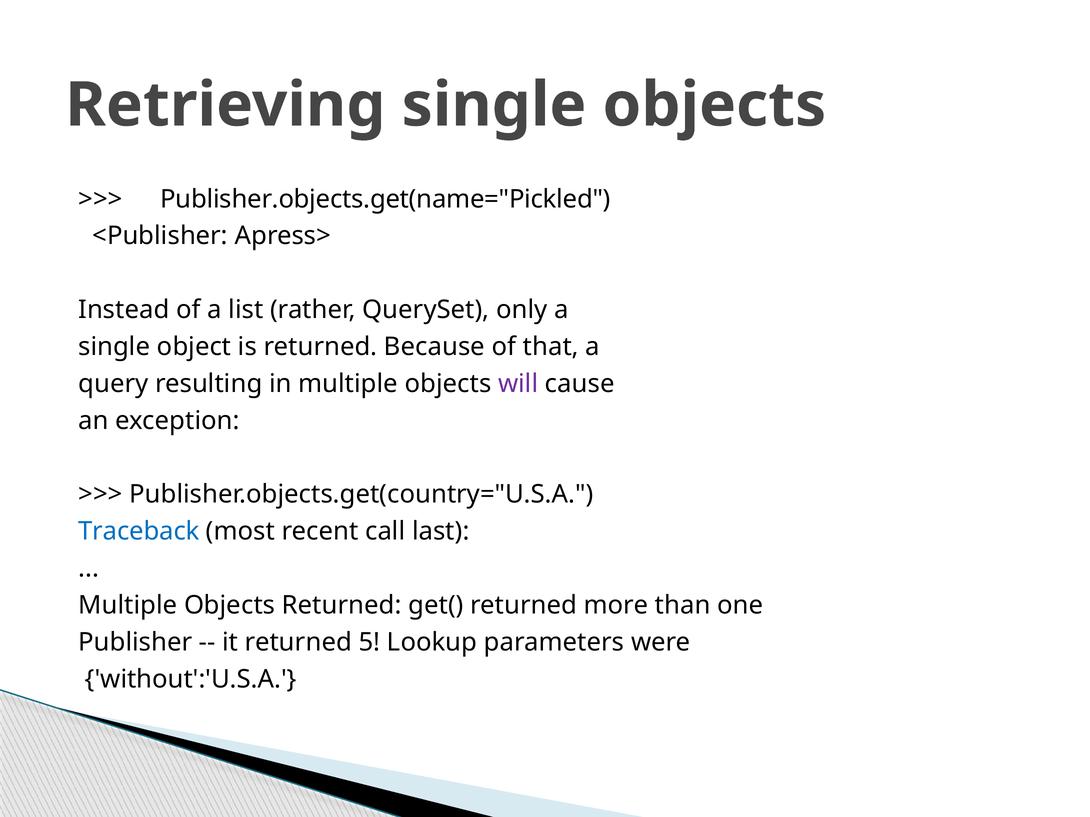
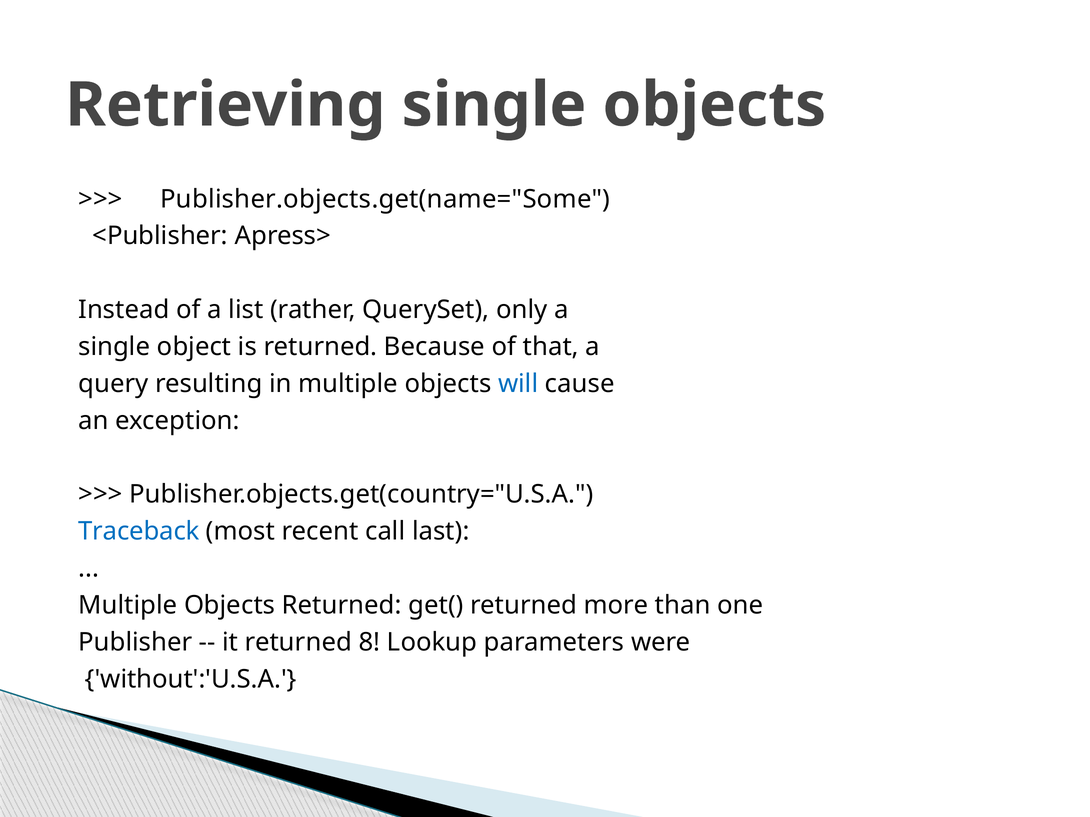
Publisher.objects.get(name="Pickled: Publisher.objects.get(name="Pickled -> Publisher.objects.get(name="Some
will colour: purple -> blue
5: 5 -> 8
